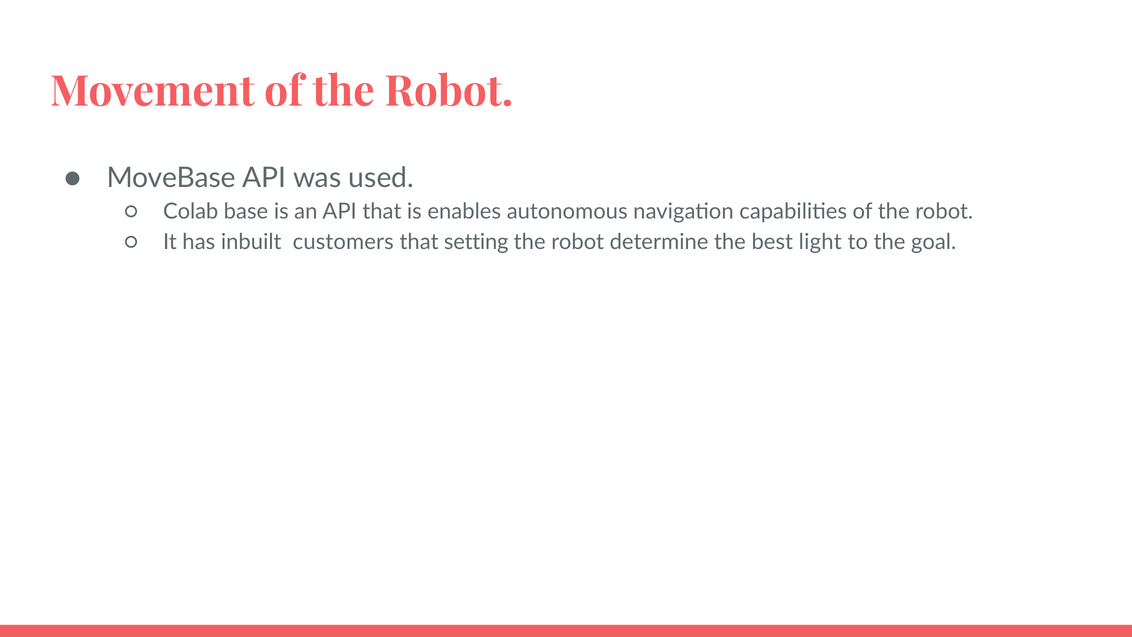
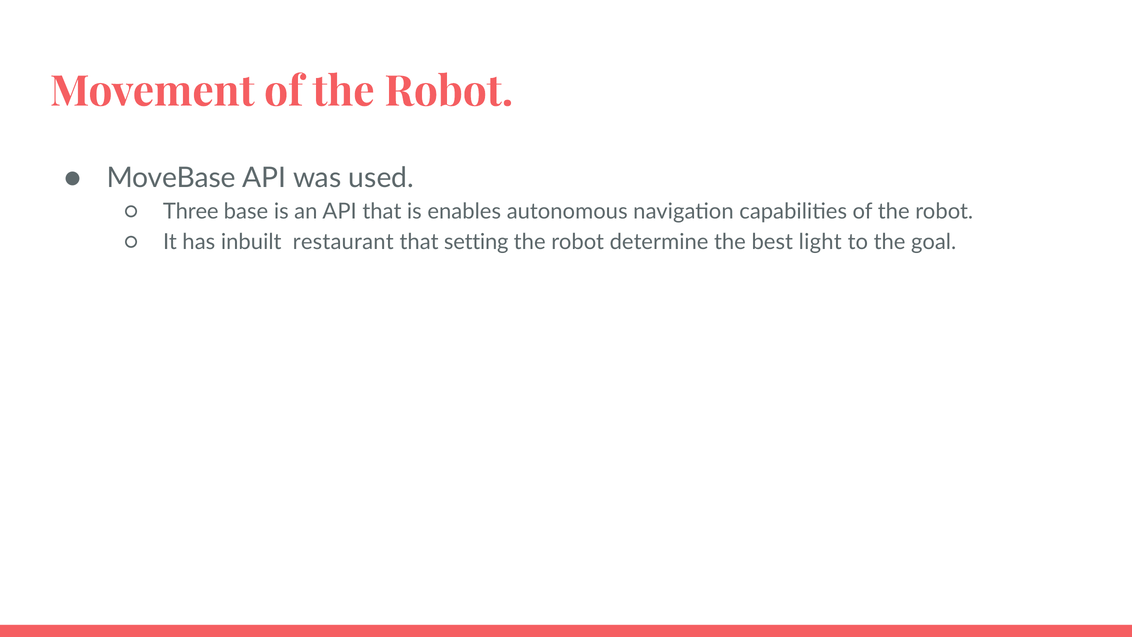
Colab: Colab -> Three
customers: customers -> restaurant
